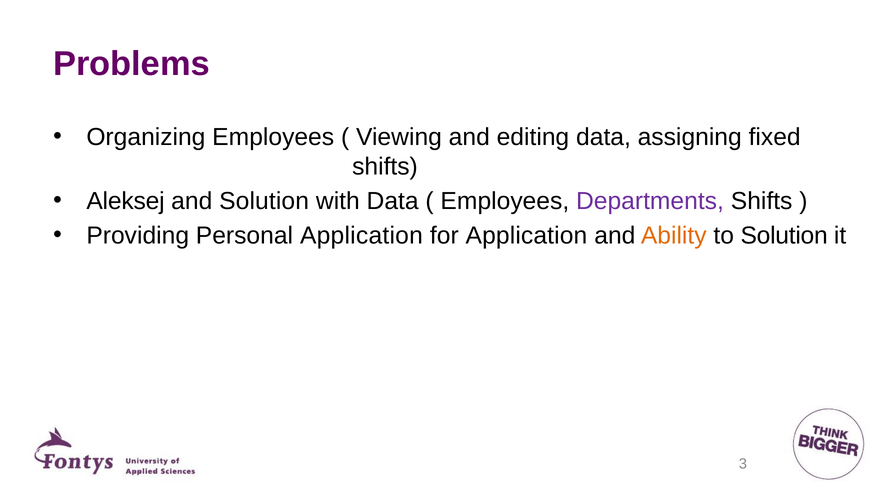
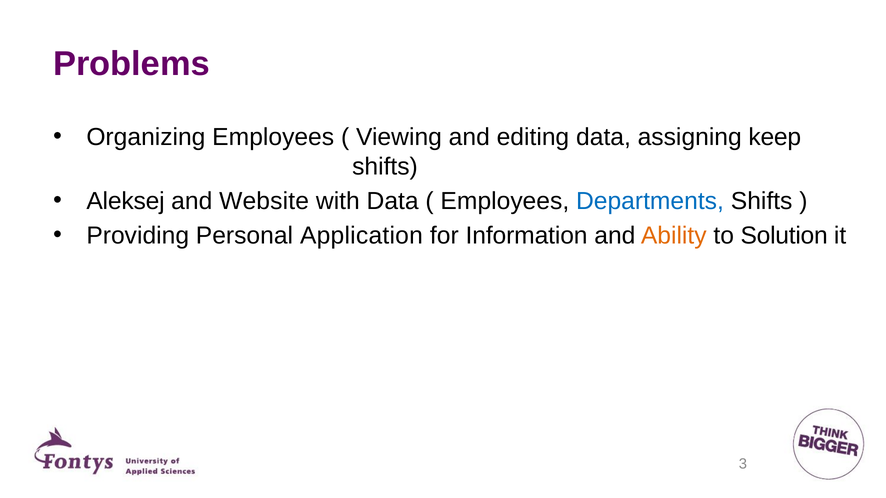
fixed: fixed -> keep
and Solution: Solution -> Website
Departments colour: purple -> blue
for Application: Application -> Information
